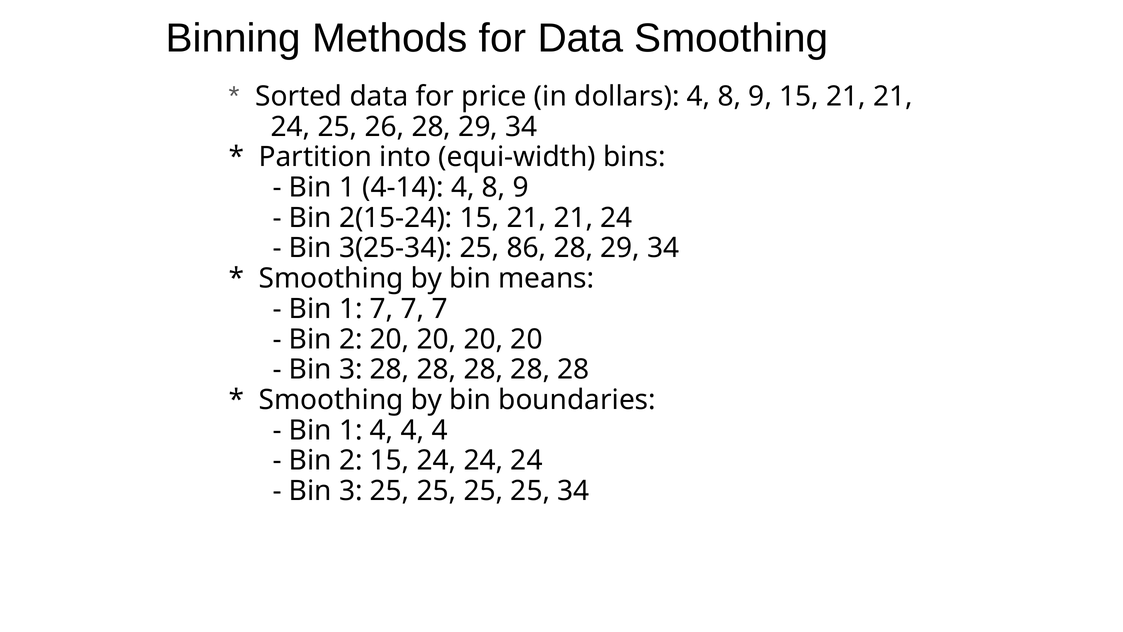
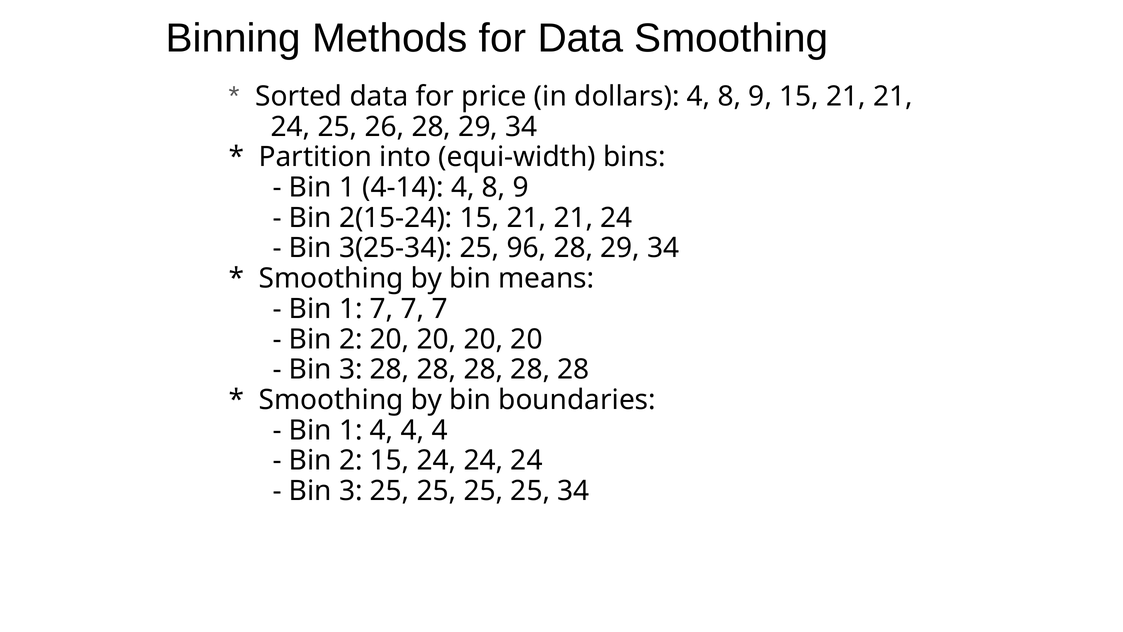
86: 86 -> 96
